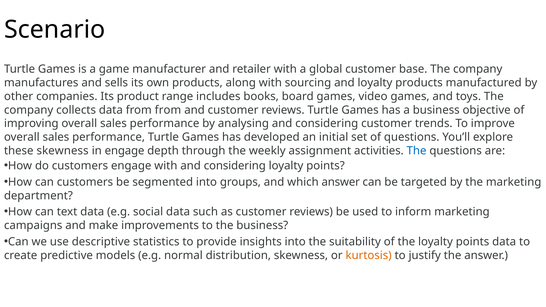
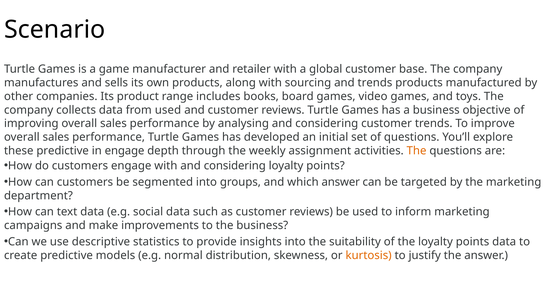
and loyalty: loyalty -> trends
from from: from -> used
these skewness: skewness -> predictive
The at (417, 151) colour: blue -> orange
